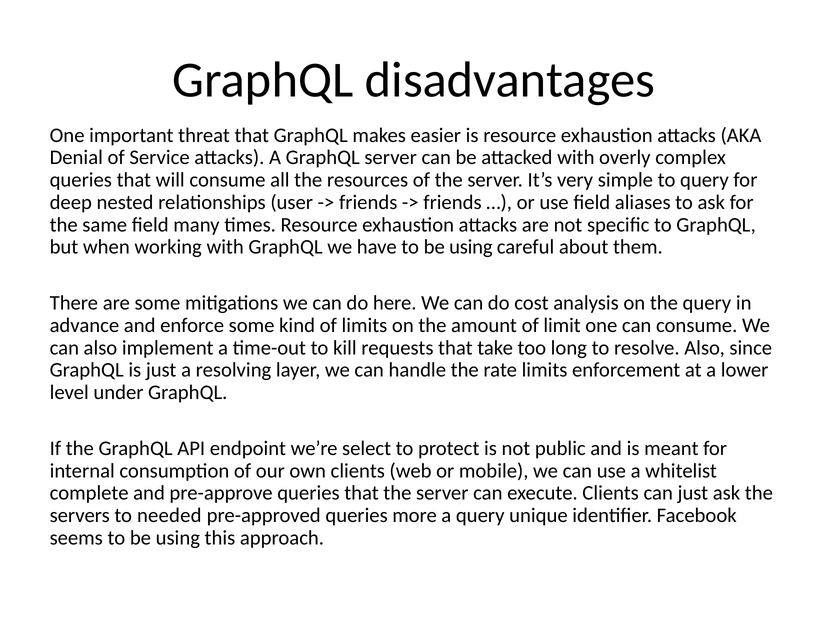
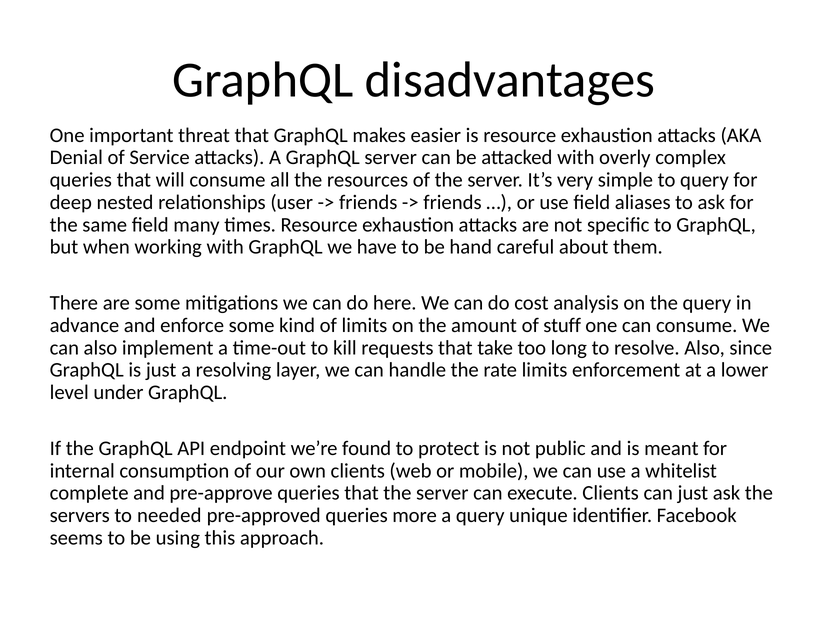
have to be using: using -> hand
limit: limit -> stuff
select: select -> found
